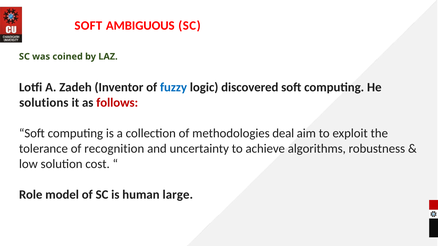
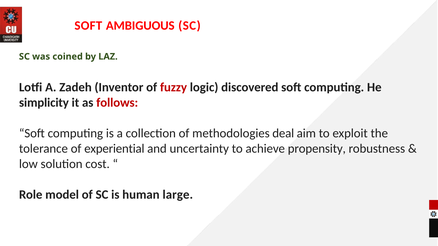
fuzzy colour: blue -> red
solutions: solutions -> simplicity
recognition: recognition -> experiential
algorithms: algorithms -> propensity
